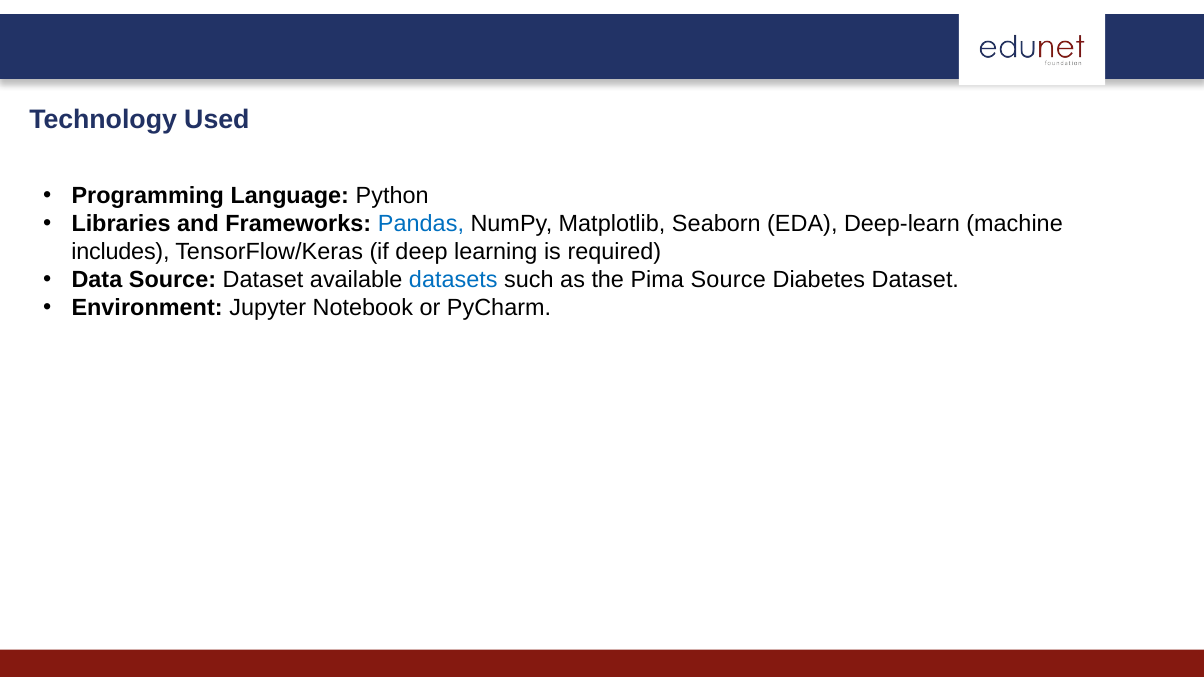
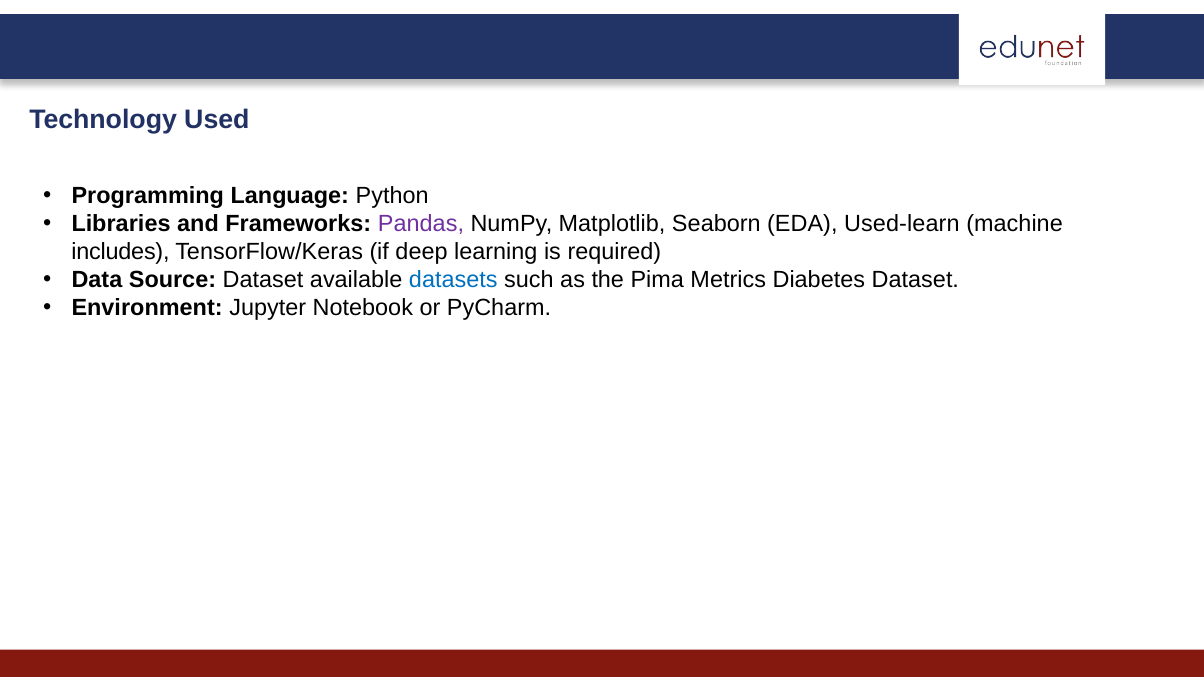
Pandas colour: blue -> purple
Deep-learn: Deep-learn -> Used-learn
Pima Source: Source -> Metrics
